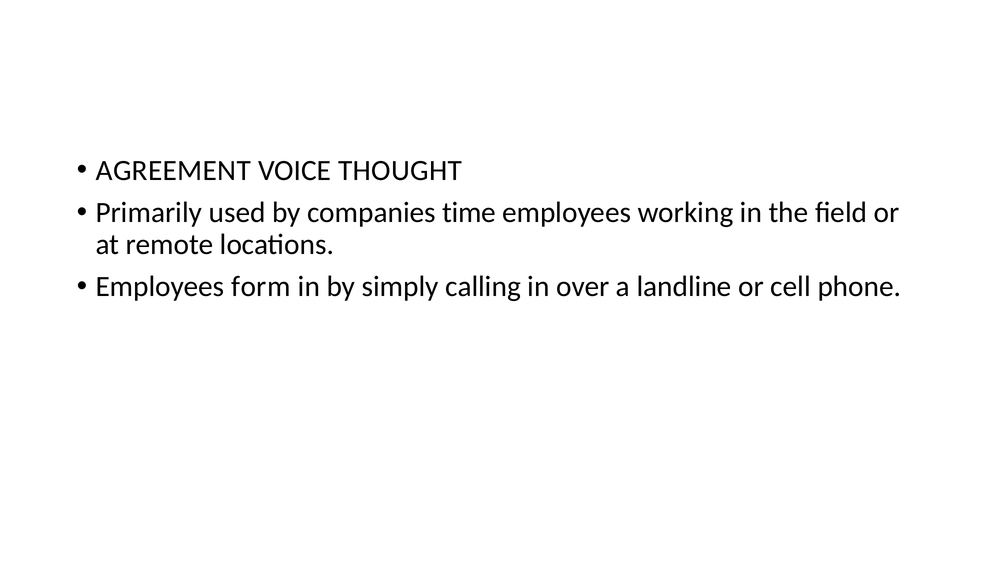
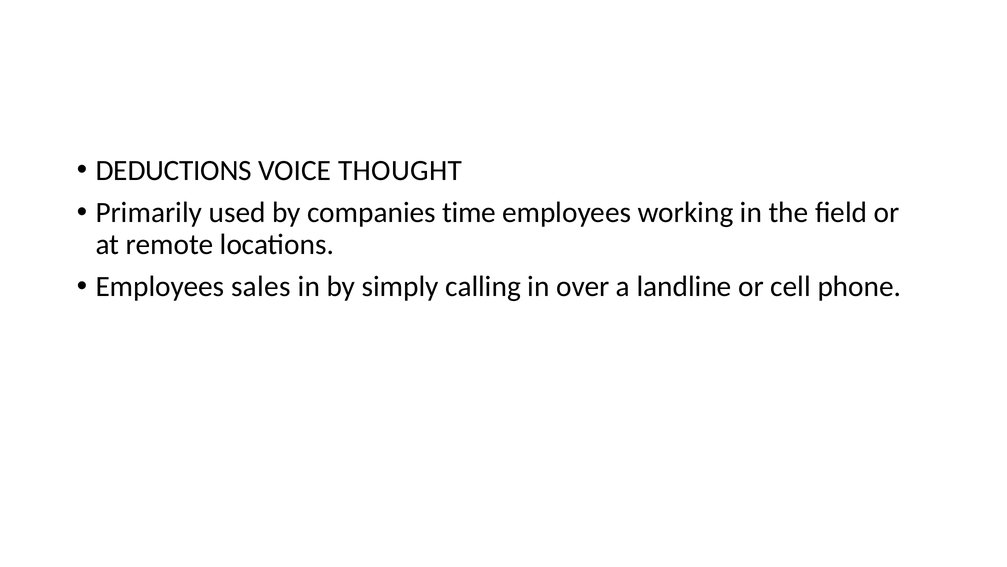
AGREEMENT: AGREEMENT -> DEDUCTIONS
form: form -> sales
